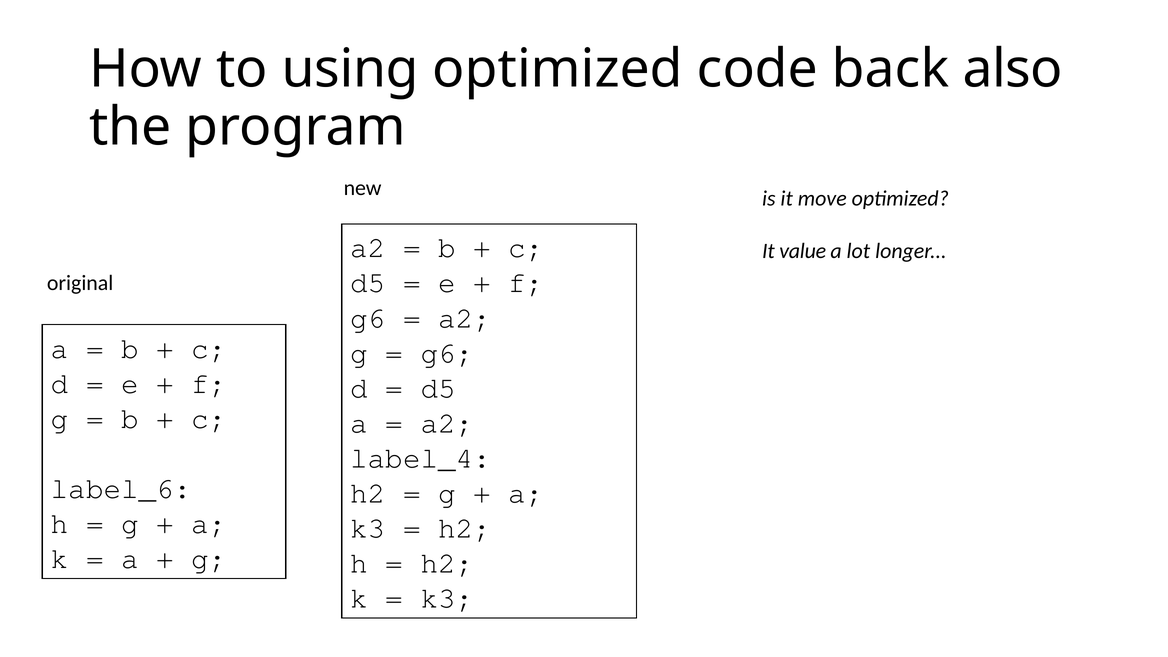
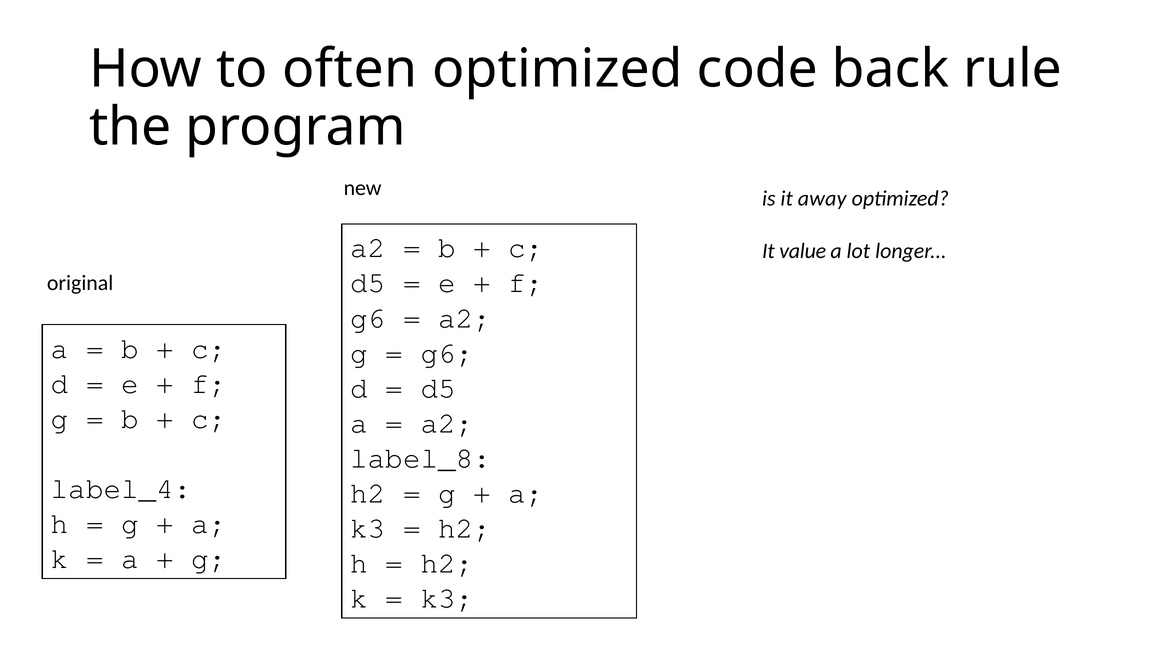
using: using -> often
also: also -> rule
move: move -> away
label_4: label_4 -> label_8
label_6: label_6 -> label_4
